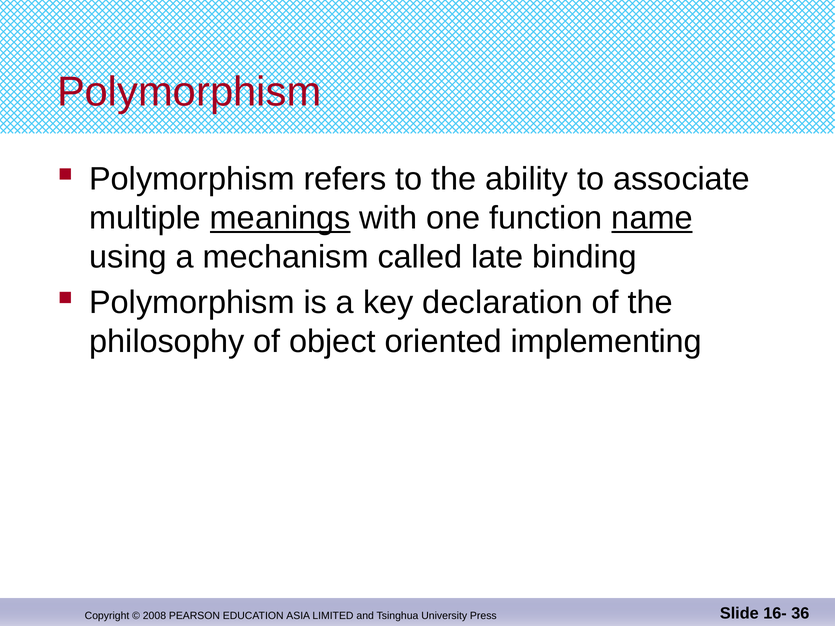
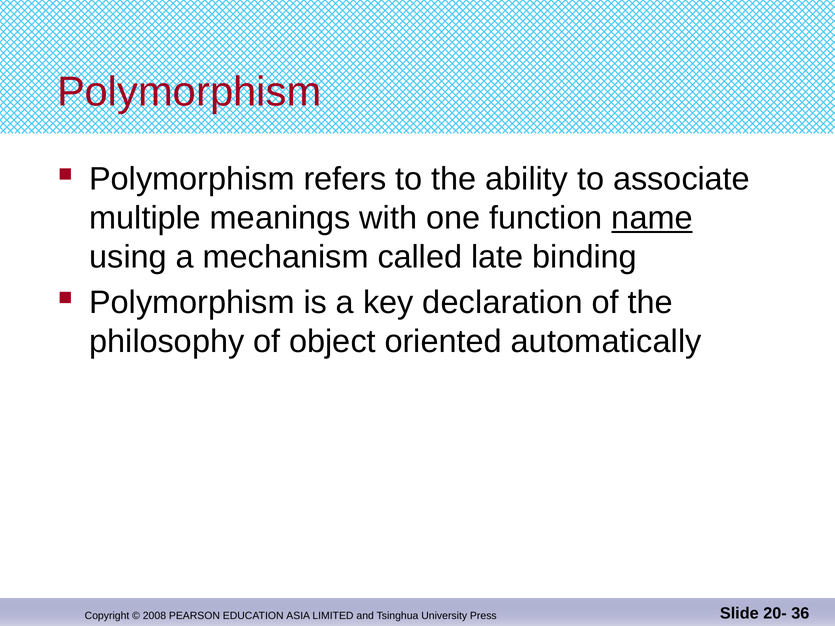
meanings underline: present -> none
implementing: implementing -> automatically
16-: 16- -> 20-
